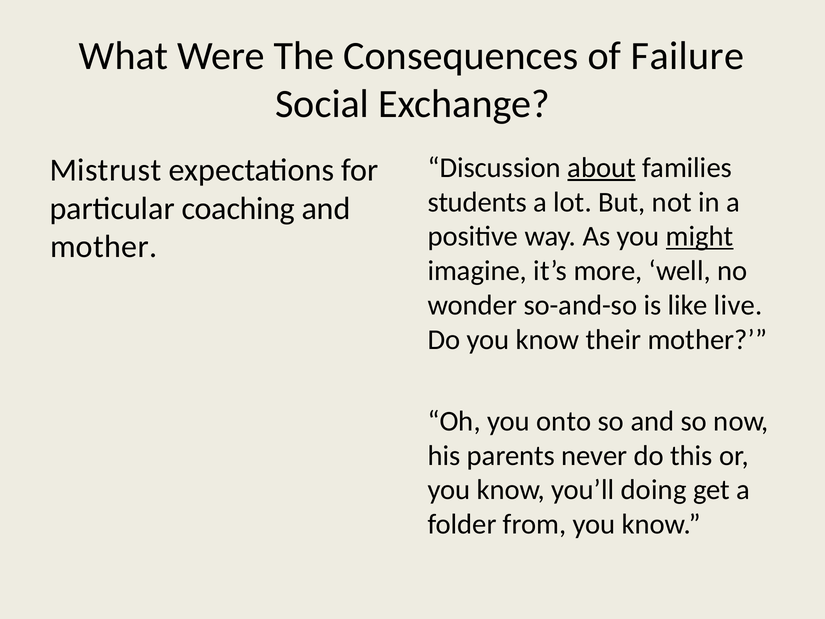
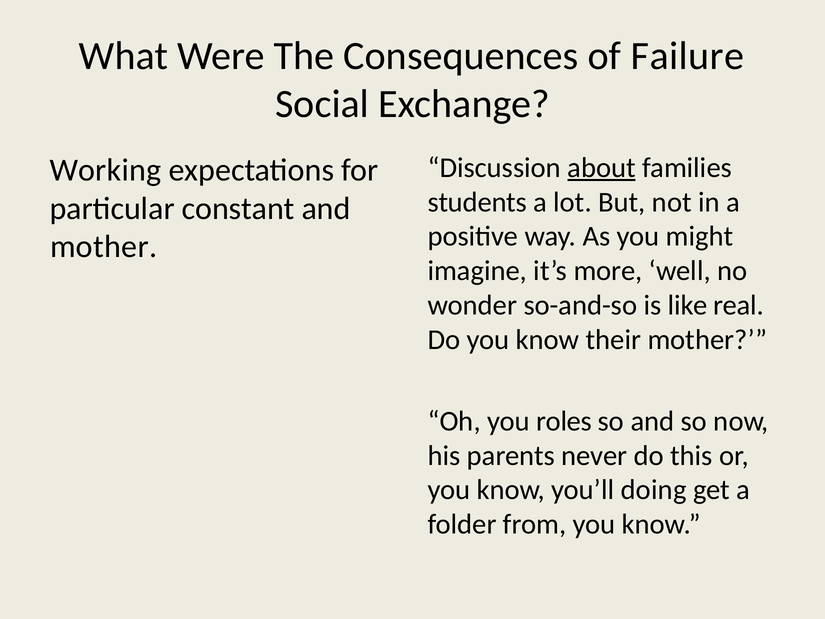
Mistrust: Mistrust -> Working
coaching: coaching -> constant
might underline: present -> none
live: live -> real
onto: onto -> roles
